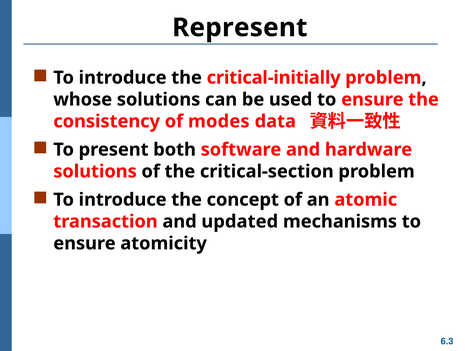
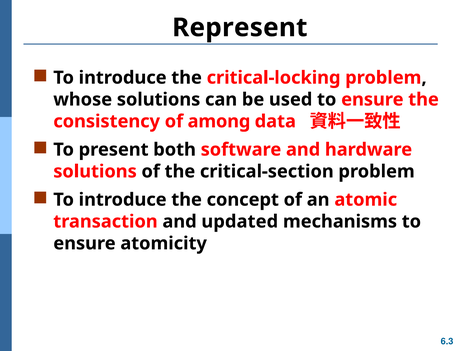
critical-initially: critical-initially -> critical-locking
modes: modes -> among
